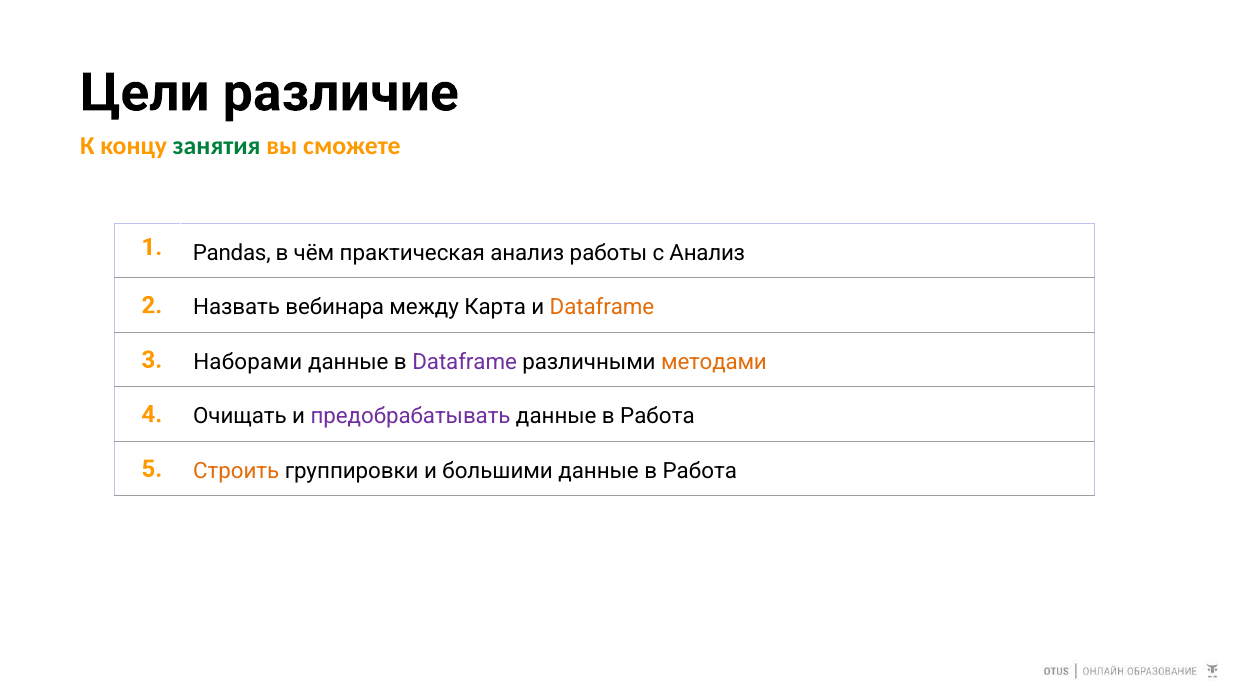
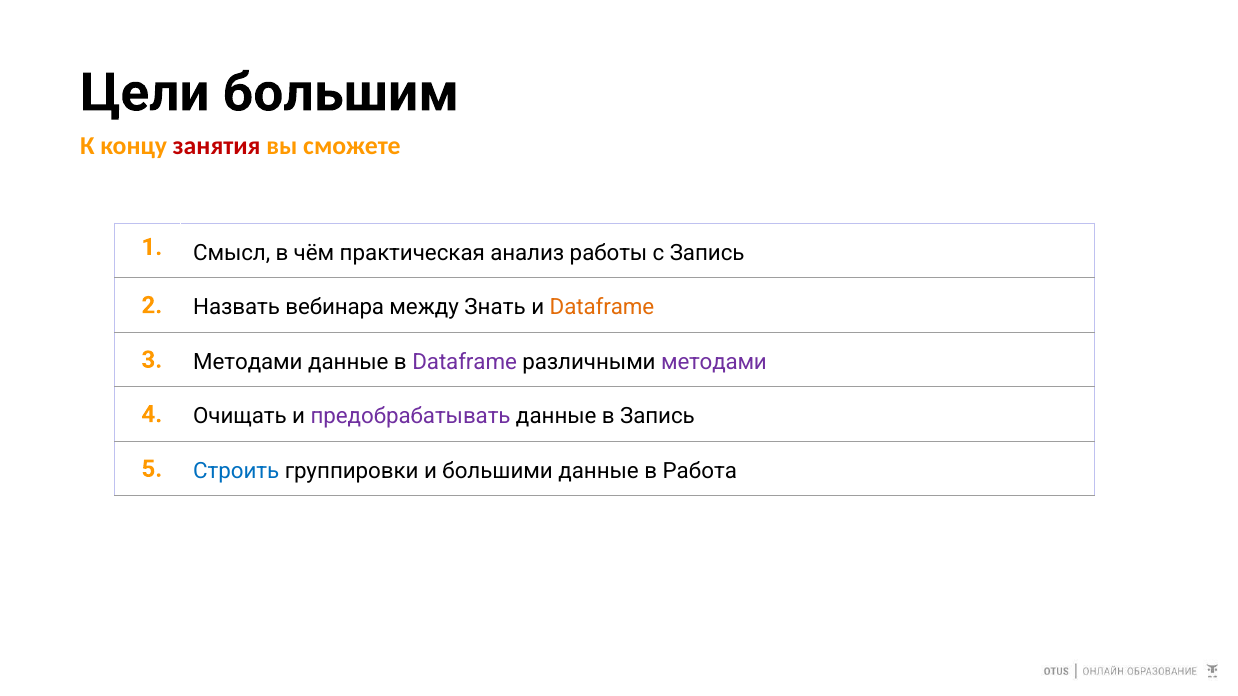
различие: различие -> большим
занятия colour: green -> red
Pandas: Pandas -> Смысл
с Анализ: Анализ -> Запись
Карта: Карта -> Знать
3 Наборами: Наборами -> Методами
методами at (714, 362) colour: orange -> purple
Работа at (657, 416): Работа -> Запись
Строить colour: orange -> blue
